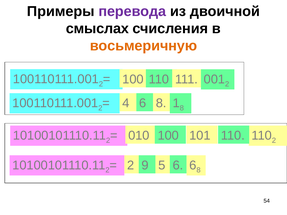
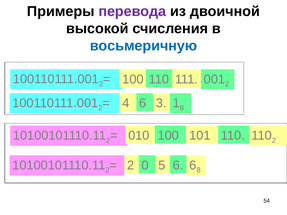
смыслах: смыслах -> высокой
восьмеричную colour: orange -> blue
4 8: 8 -> 3
9: 9 -> 0
